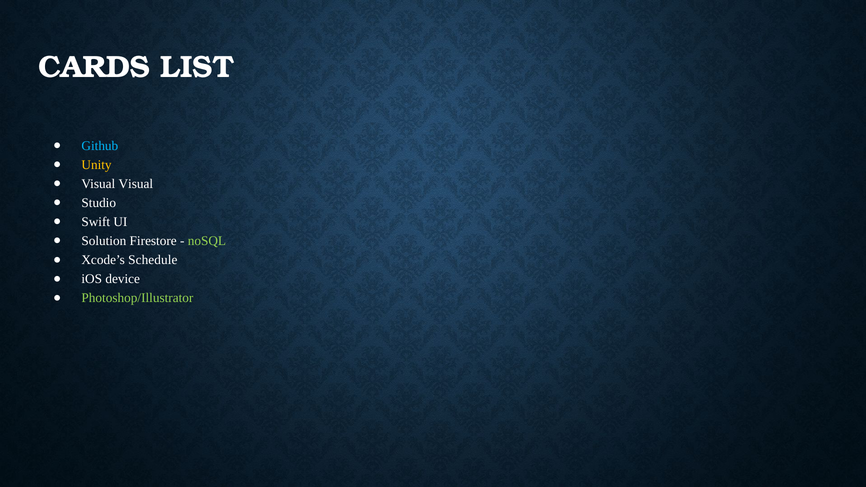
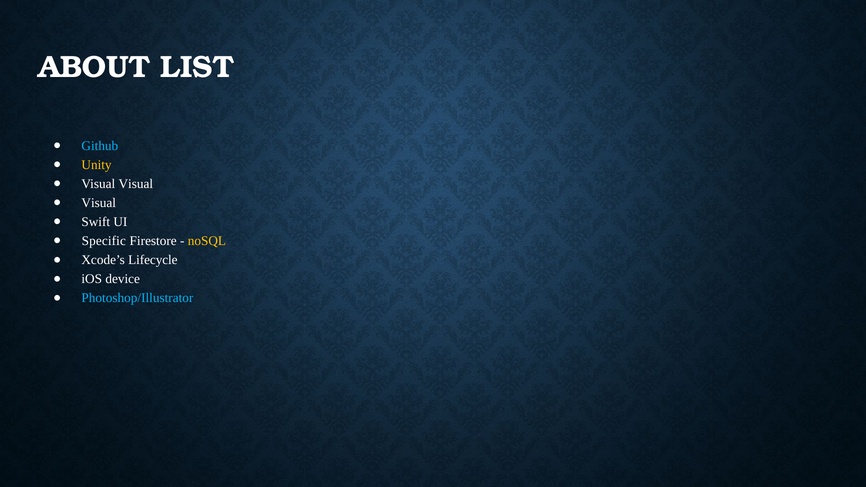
CARDS: CARDS -> ABOUT
Studio at (99, 203): Studio -> Visual
Solution: Solution -> Specific
noSQL colour: light green -> yellow
Schedule: Schedule -> Lifecycle
Photoshop/Illustrator colour: light green -> light blue
